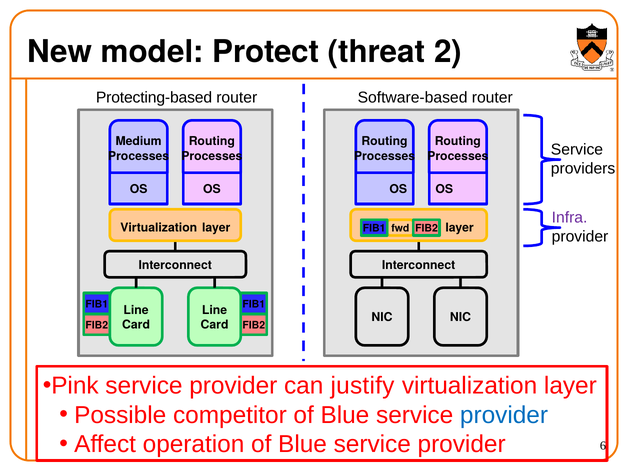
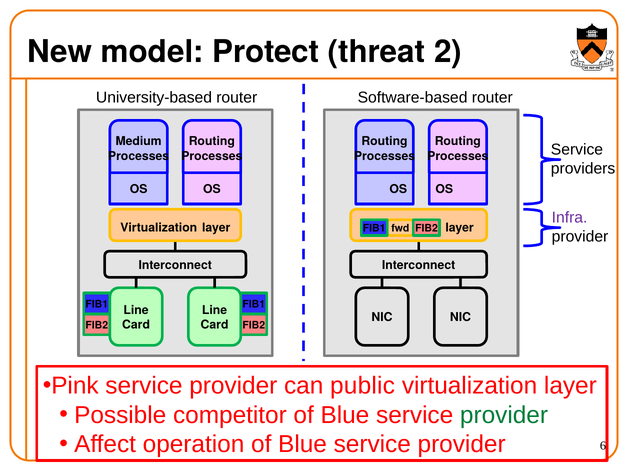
Protecting-based: Protecting-based -> University-based
justify: justify -> public
provider at (504, 415) colour: blue -> green
